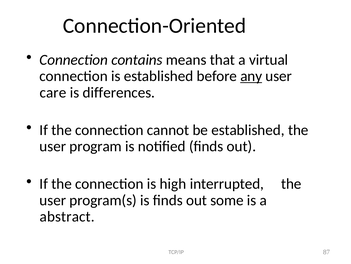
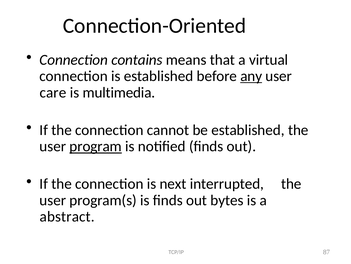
differences: differences -> multimedia
program underline: none -> present
high: high -> next
some: some -> bytes
